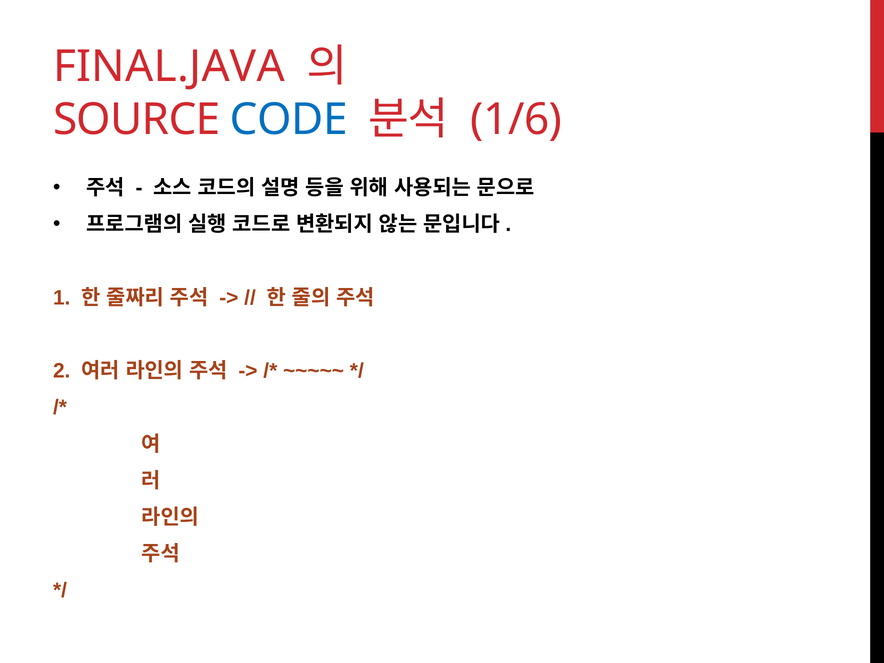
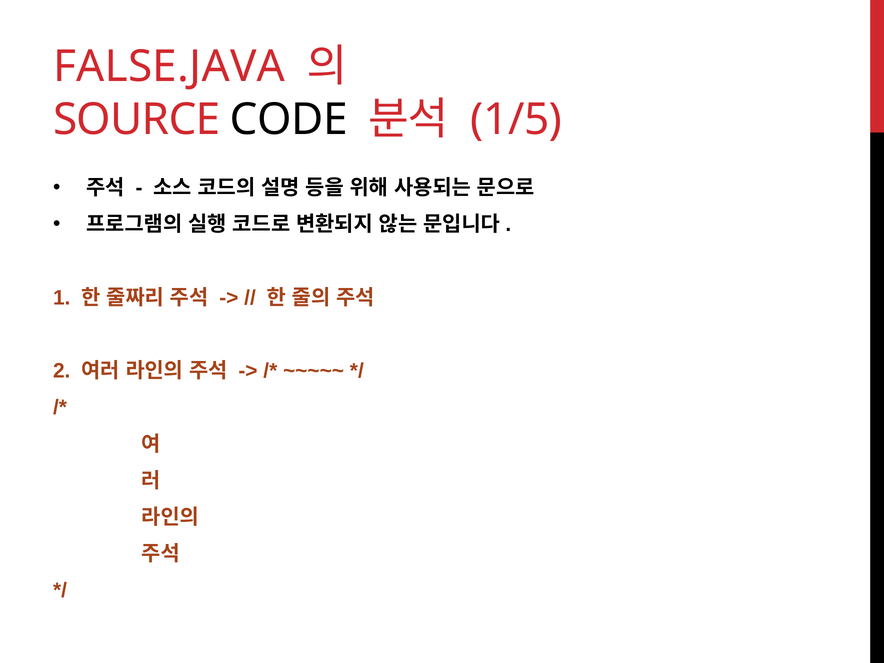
FINAL.JAVA: FINAL.JAVA -> FALSE.JAVA
CODE colour: blue -> black
1/6: 1/6 -> 1/5
